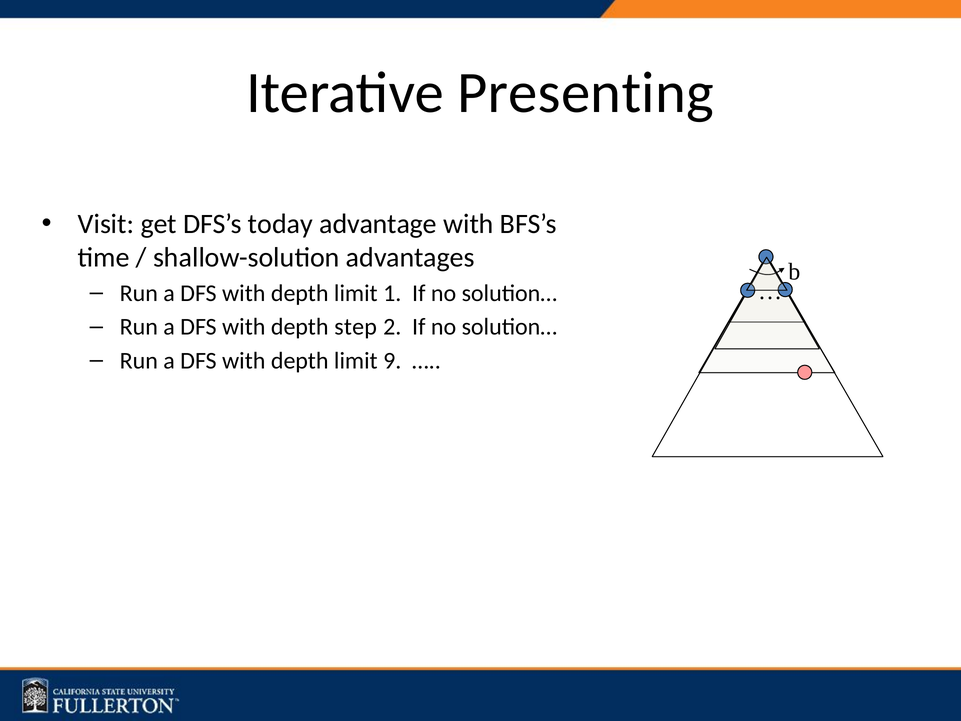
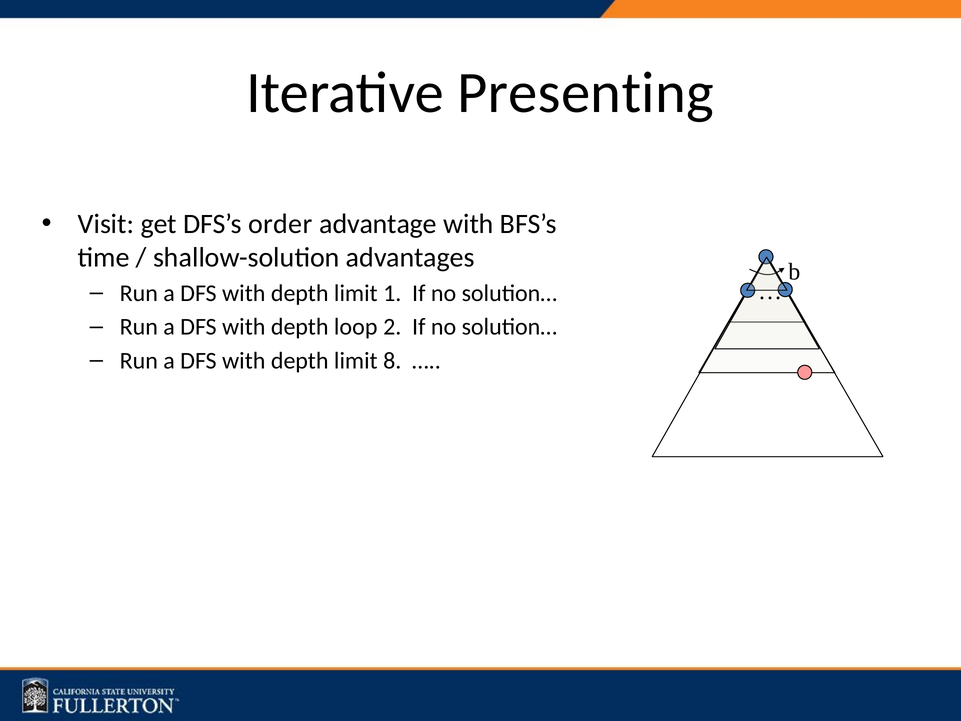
today: today -> order
step: step -> loop
9: 9 -> 8
